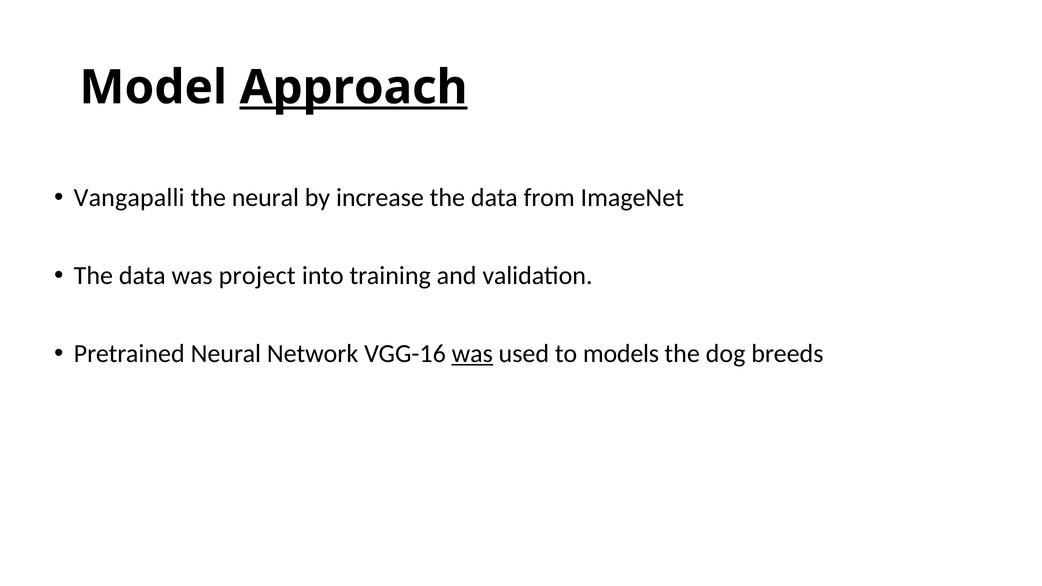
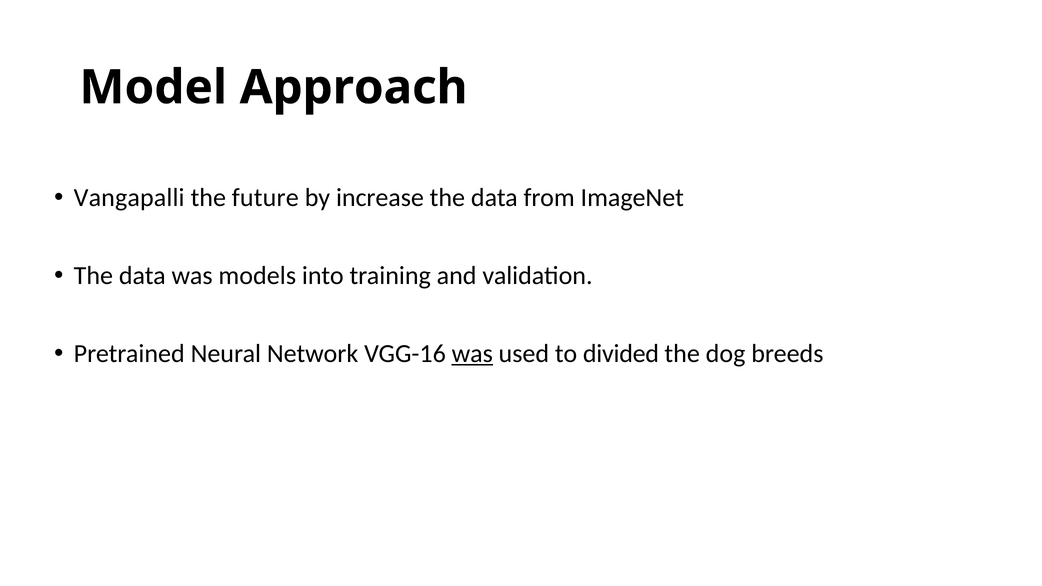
Approach underline: present -> none
the neural: neural -> future
project: project -> models
models: models -> divided
